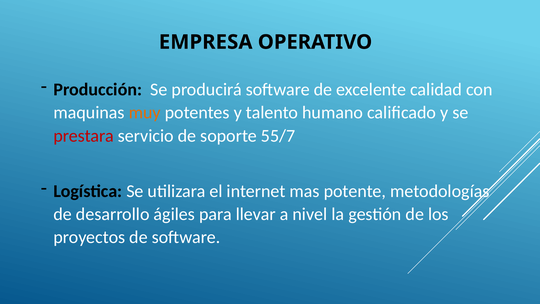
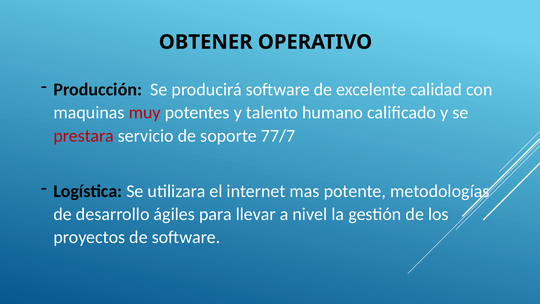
EMPRESA: EMPRESA -> OBTENER
muy colour: orange -> red
55/7: 55/7 -> 77/7
